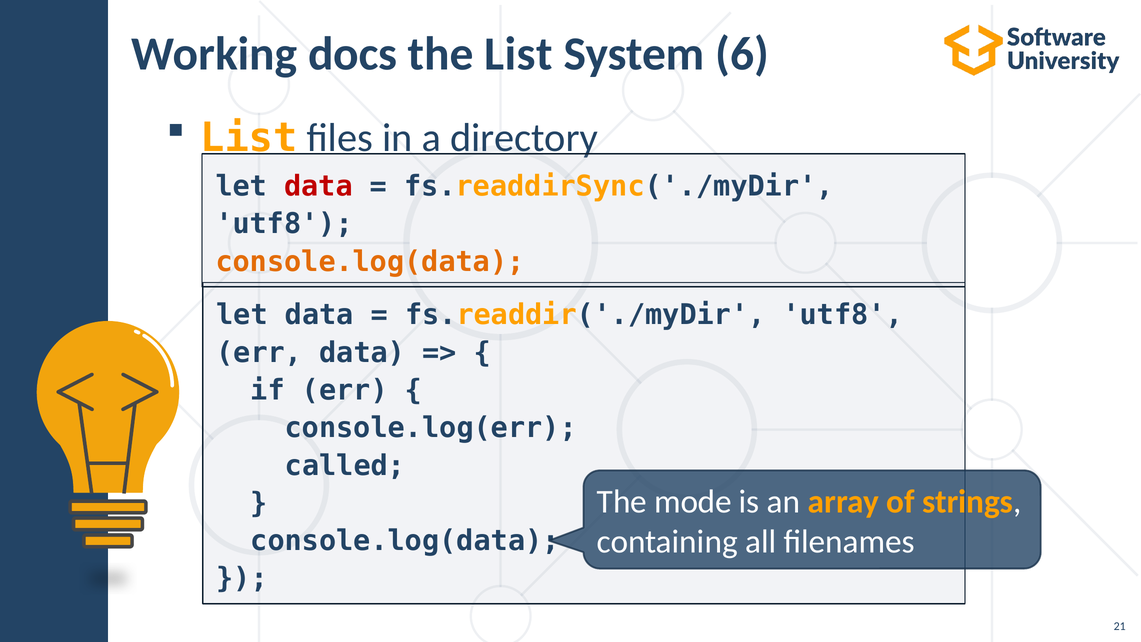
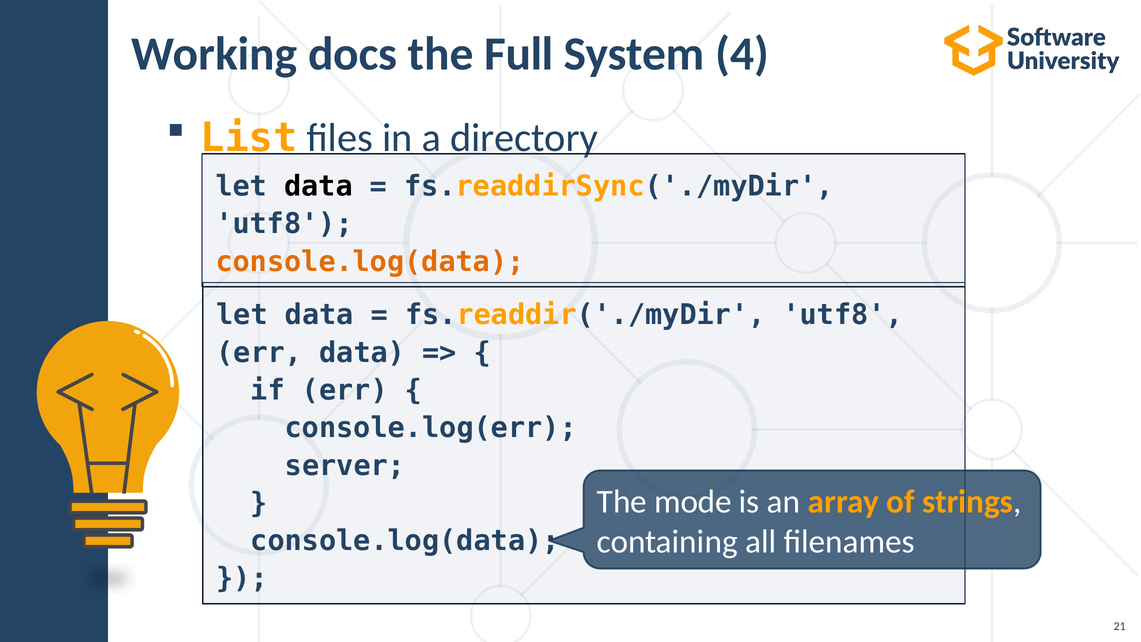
the List: List -> Full
6: 6 -> 4
data at (318, 186) colour: red -> black
called: called -> server
